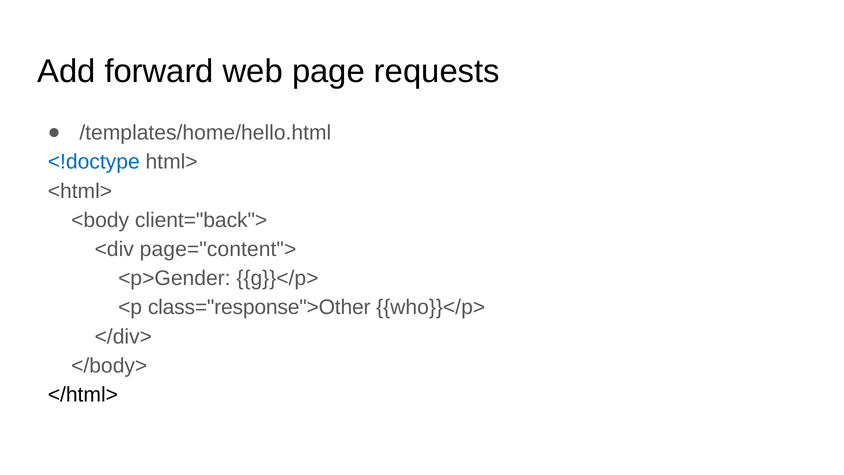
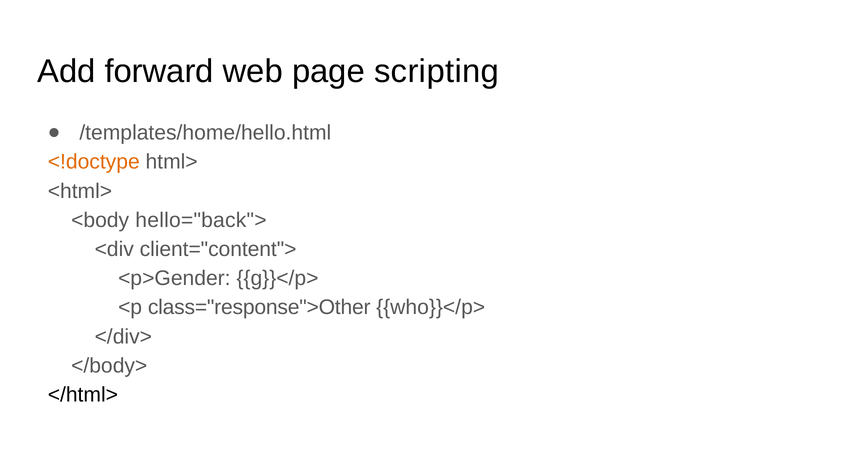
requests: requests -> scripting
<!doctype colour: blue -> orange
client="back">: client="back"> -> hello="back">
page="content">: page="content"> -> client="content">
